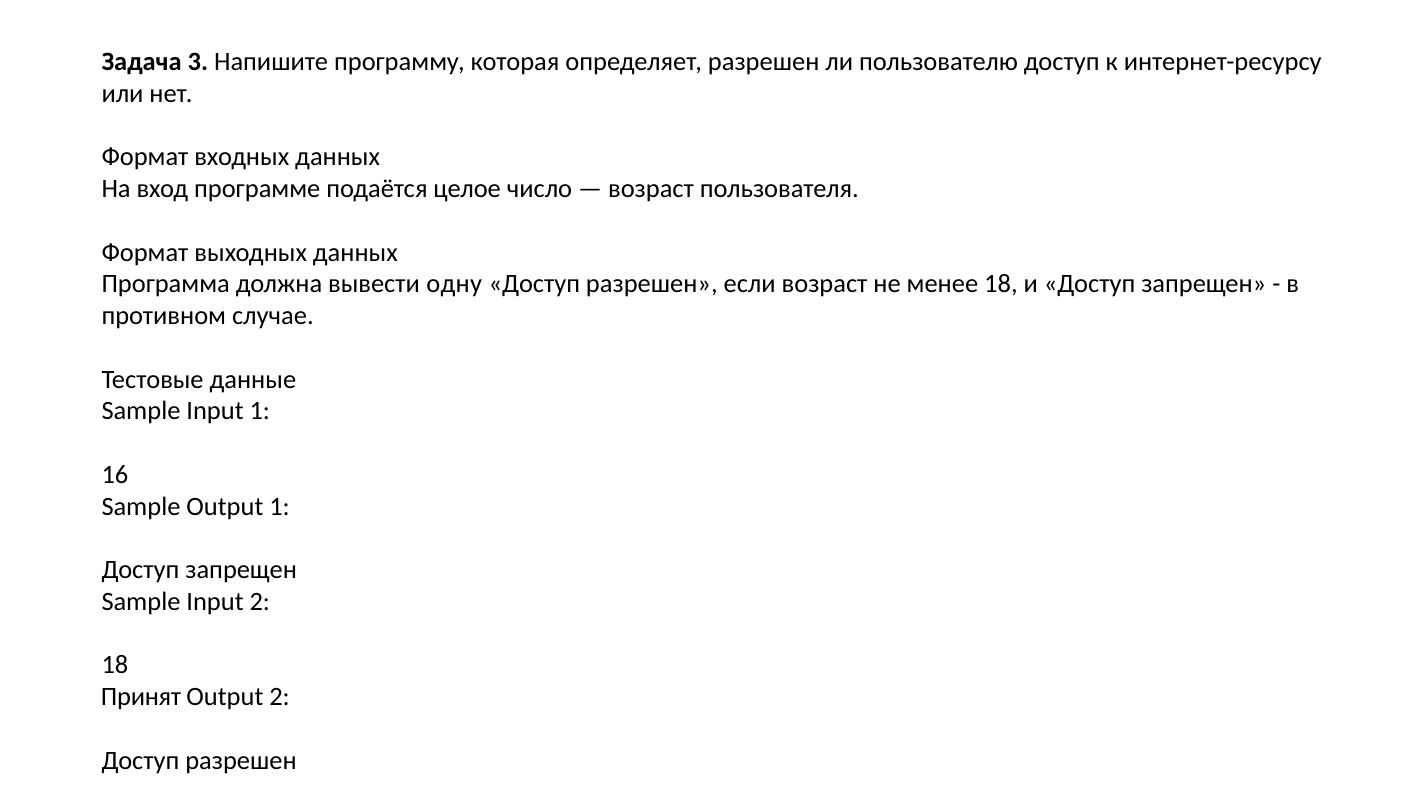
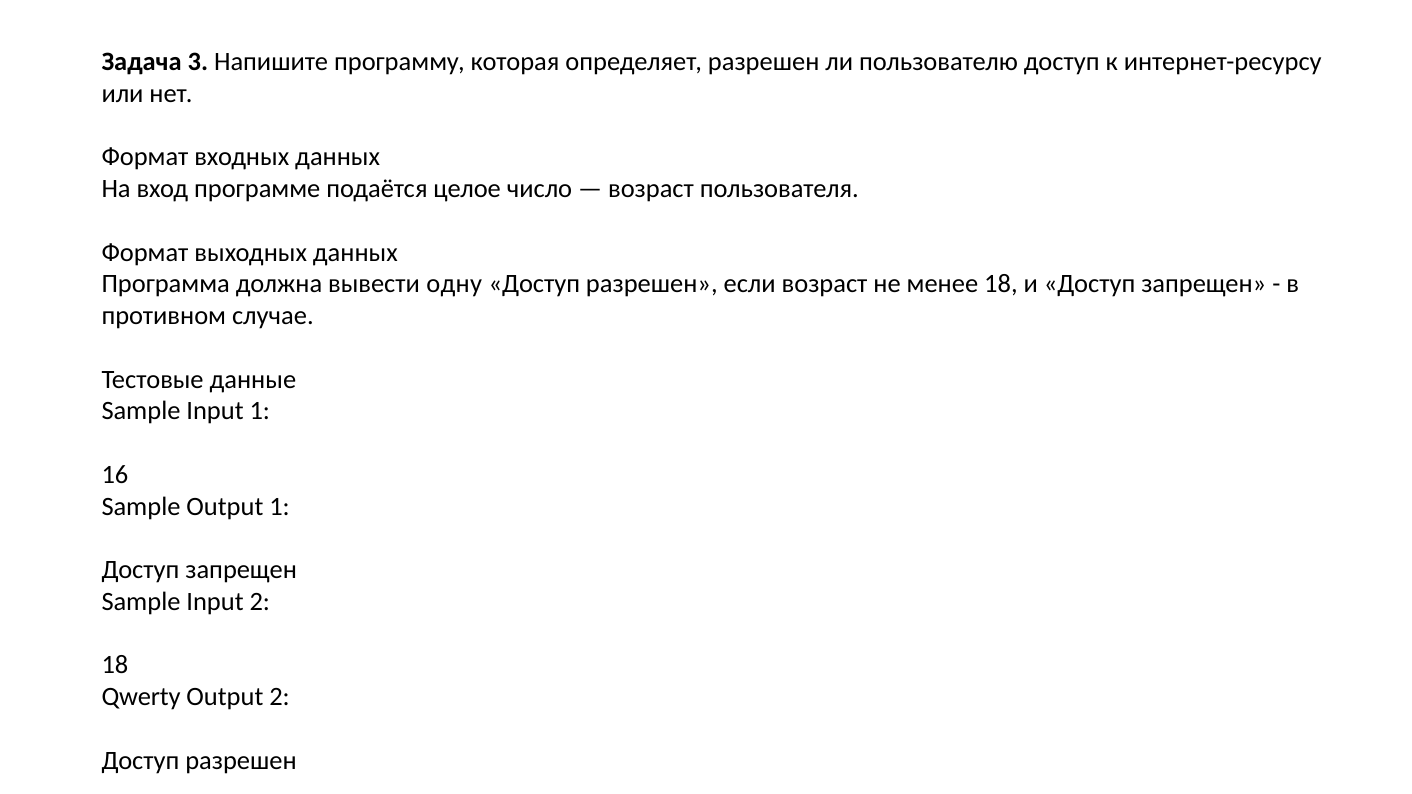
Принят: Принят -> Qwerty
